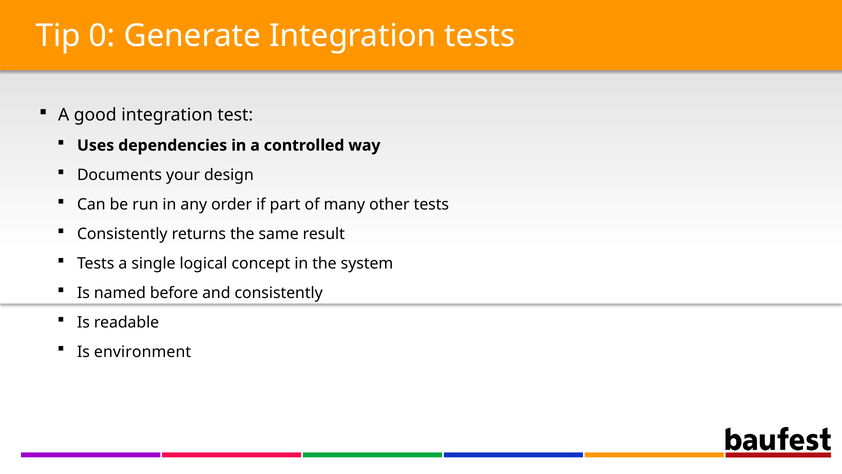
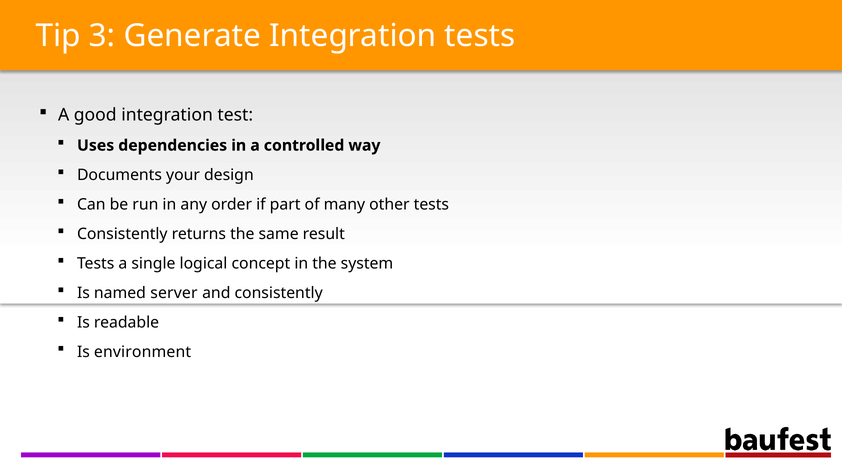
0: 0 -> 3
before: before -> server
